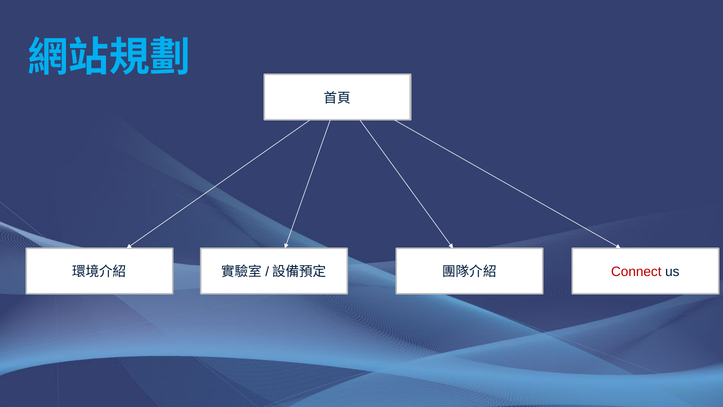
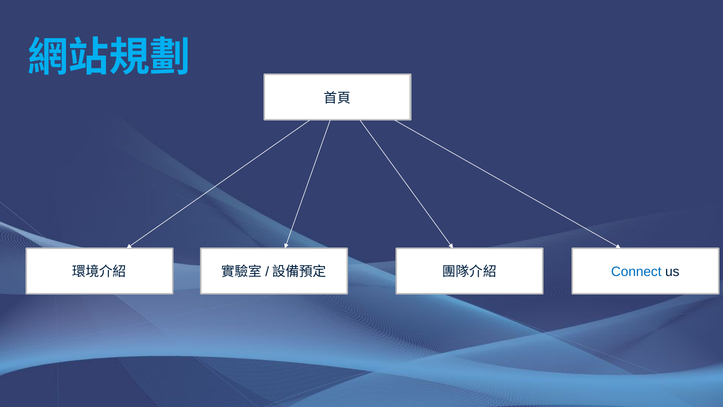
Connect colour: red -> blue
